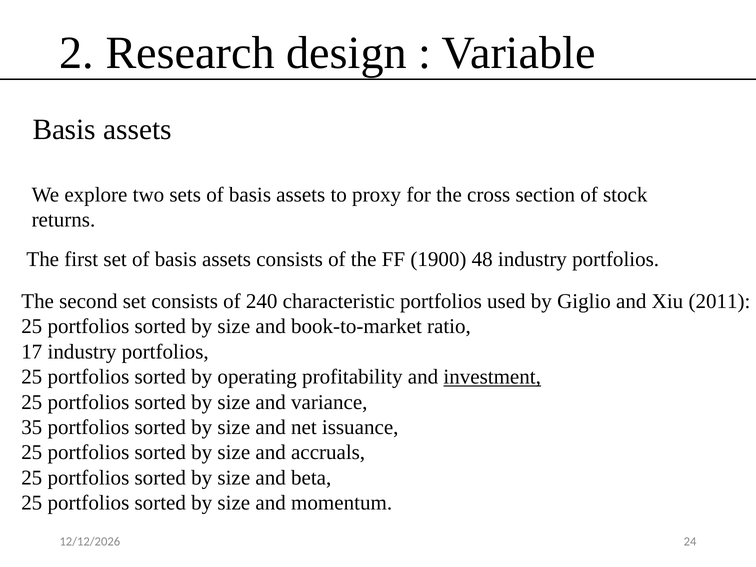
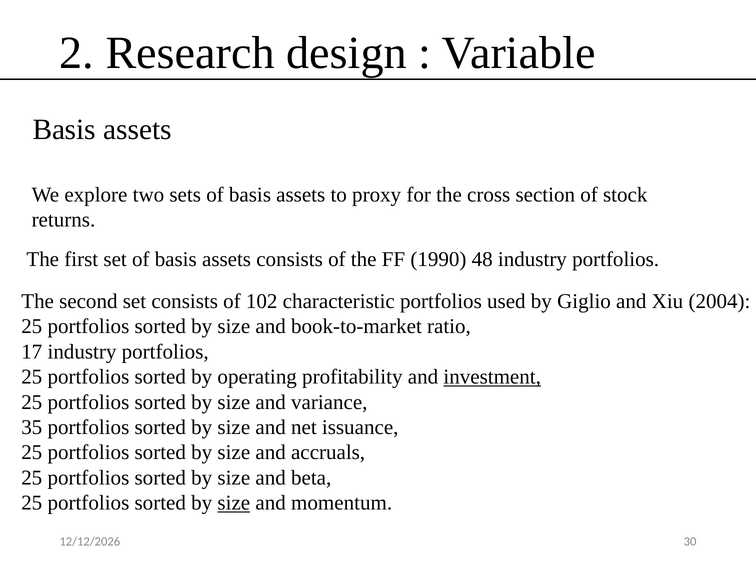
1900: 1900 -> 1990
240: 240 -> 102
2011: 2011 -> 2004
size at (234, 503) underline: none -> present
24: 24 -> 30
